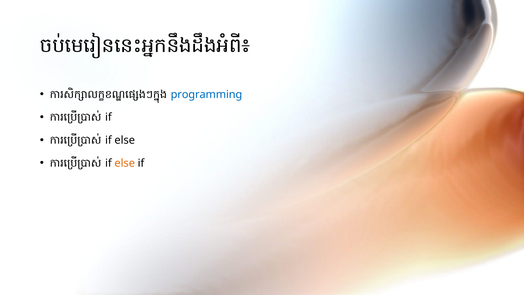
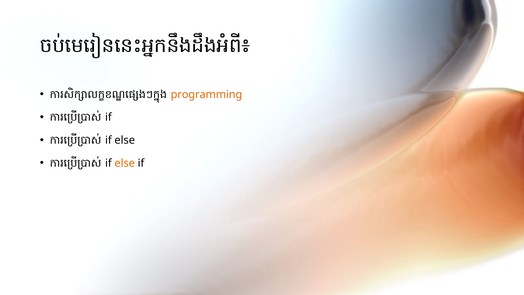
programming colour: blue -> orange
